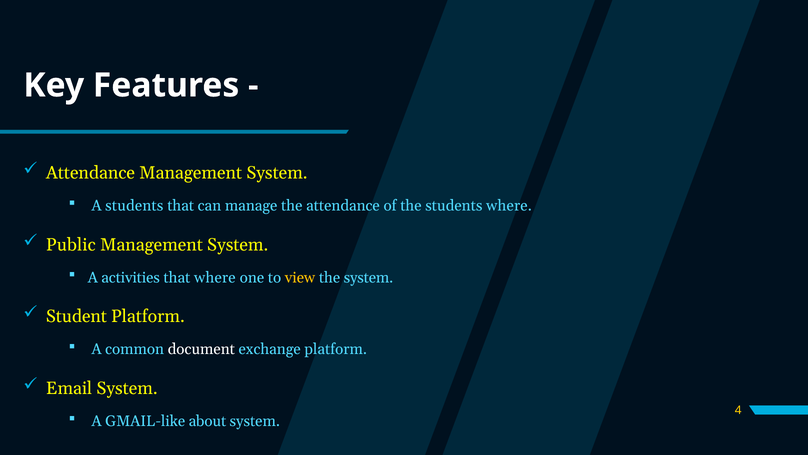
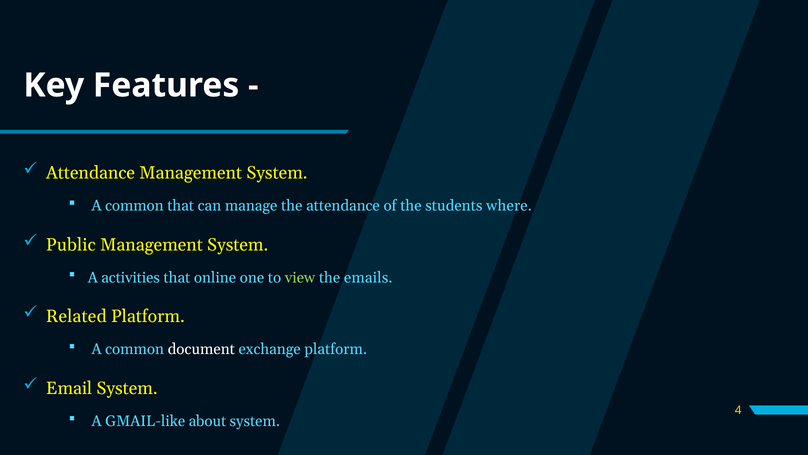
students at (134, 206): students -> common
that where: where -> online
view colour: yellow -> light green
the system: system -> emails
Student: Student -> Related
